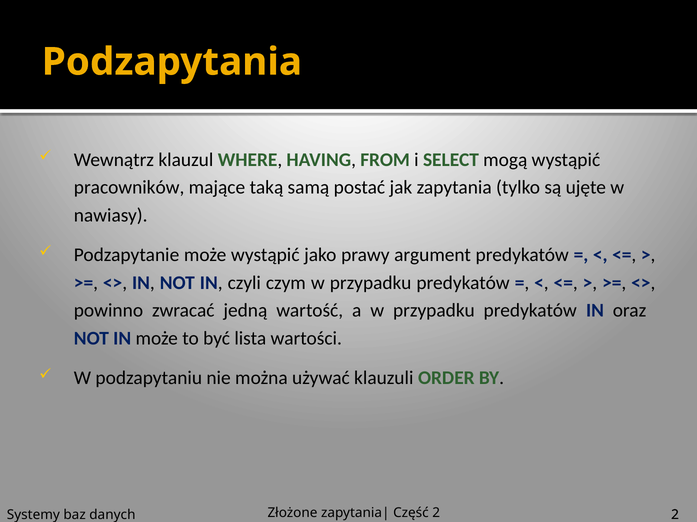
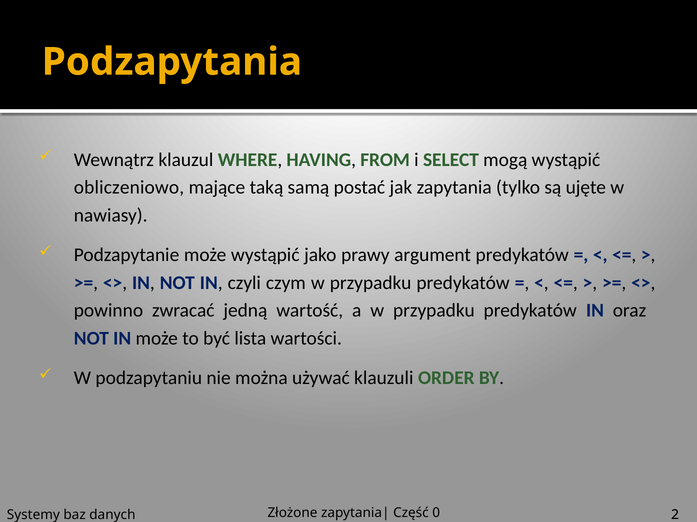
pracowników: pracowników -> obliczeniowo
Część 2: 2 -> 0
